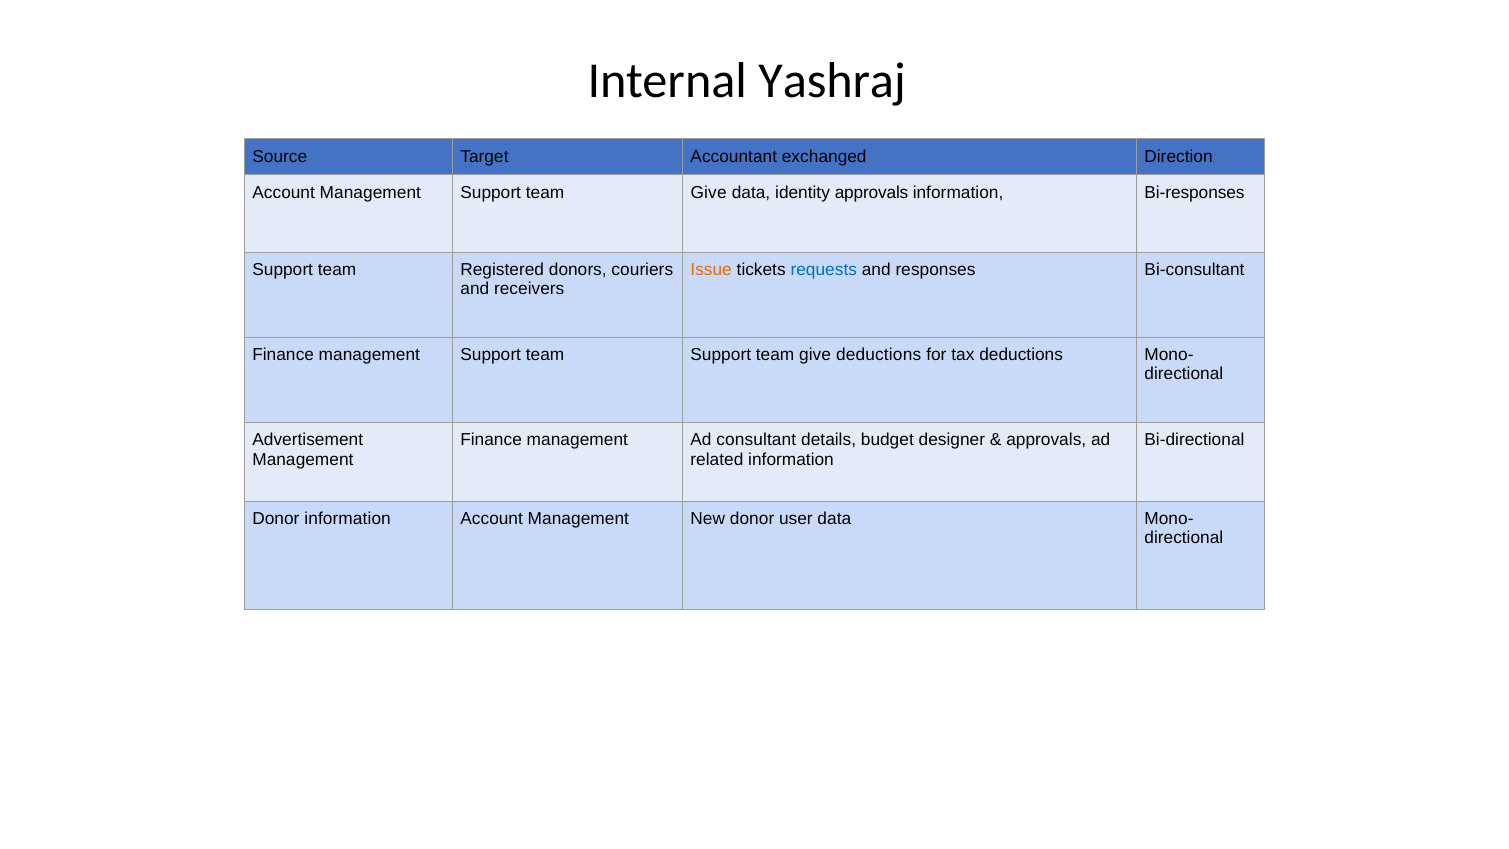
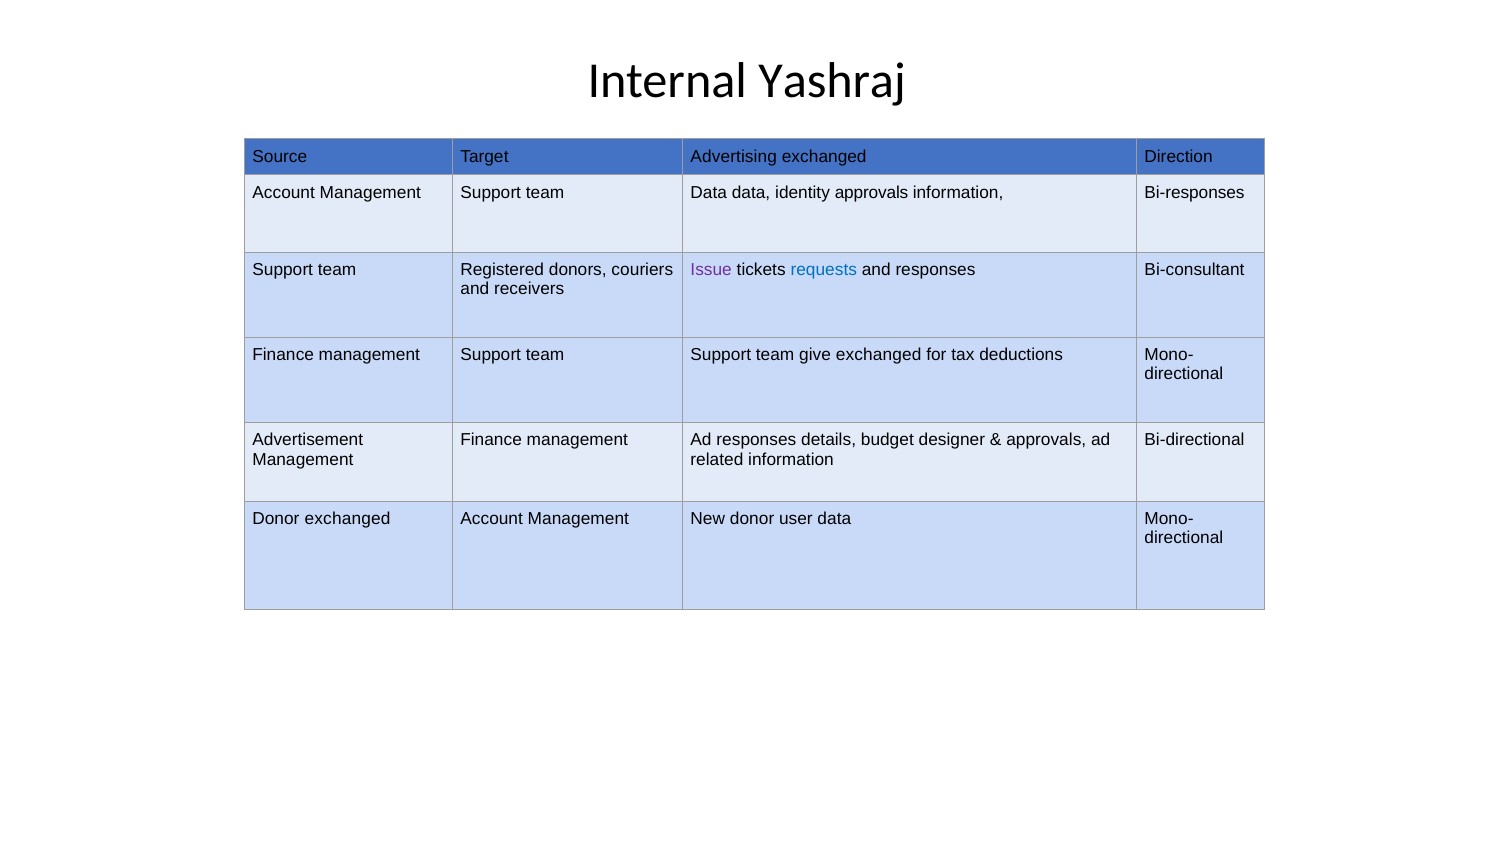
Accountant: Accountant -> Advertising
Management Support team Give: Give -> Data
Issue colour: orange -> purple
give deductions: deductions -> exchanged
Ad consultant: consultant -> responses
Donor information: information -> exchanged
